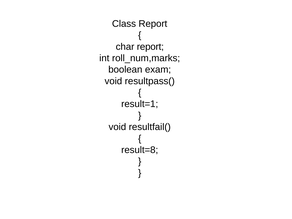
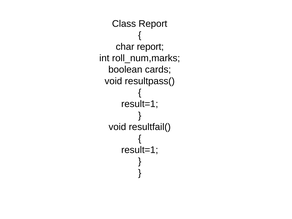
exam: exam -> cards
result=8 at (140, 150): result=8 -> result=1
